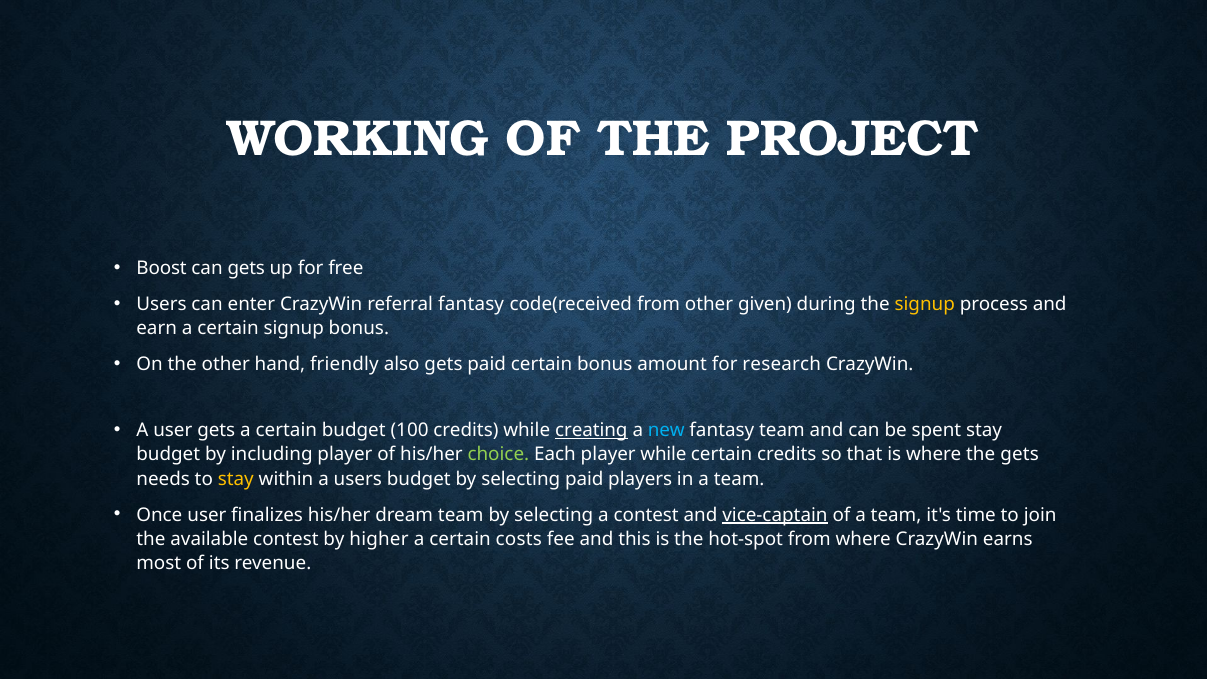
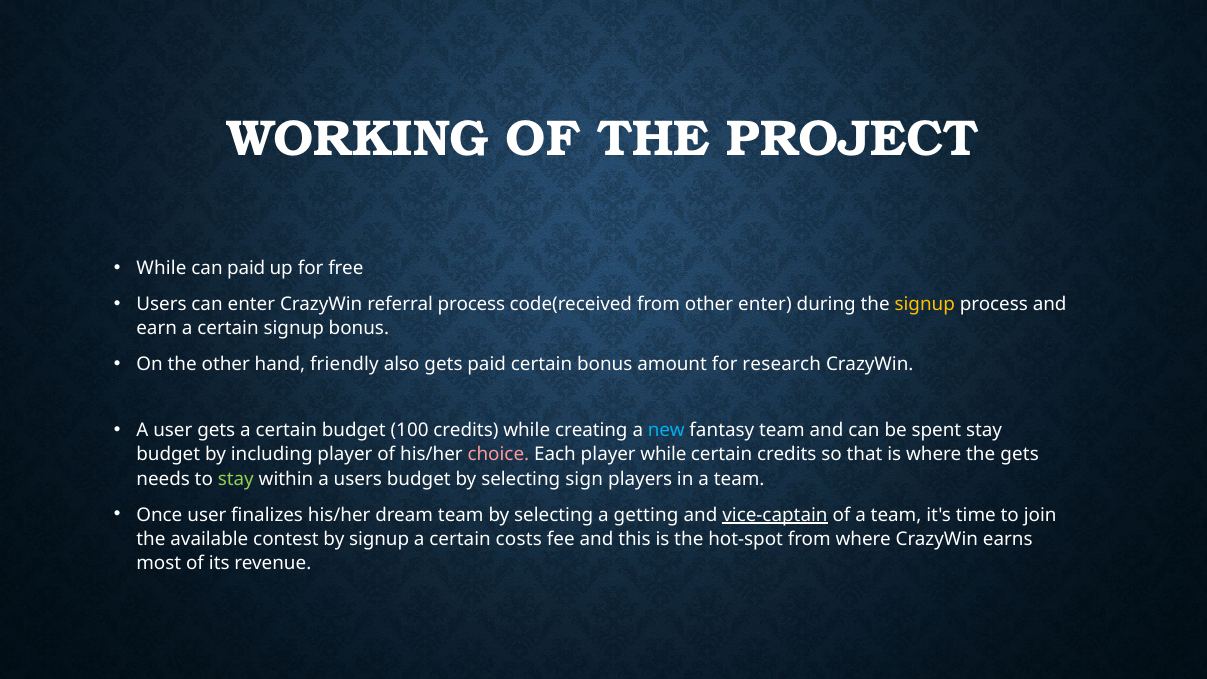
Boost at (162, 269): Boost -> While
can gets: gets -> paid
referral fantasy: fantasy -> process
other given: given -> enter
creating underline: present -> none
choice colour: light green -> pink
stay at (236, 479) colour: yellow -> light green
selecting paid: paid -> sign
a contest: contest -> getting
by higher: higher -> signup
